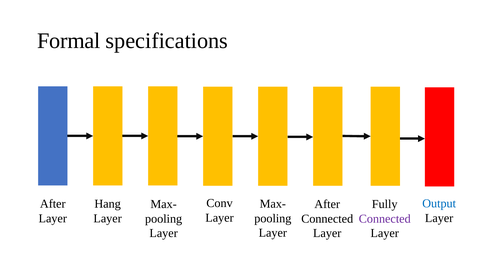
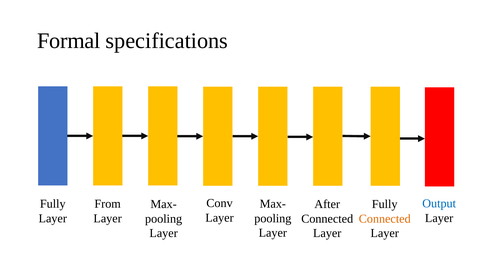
After at (53, 204): After -> Fully
Hang: Hang -> From
Connected at (385, 219) colour: purple -> orange
